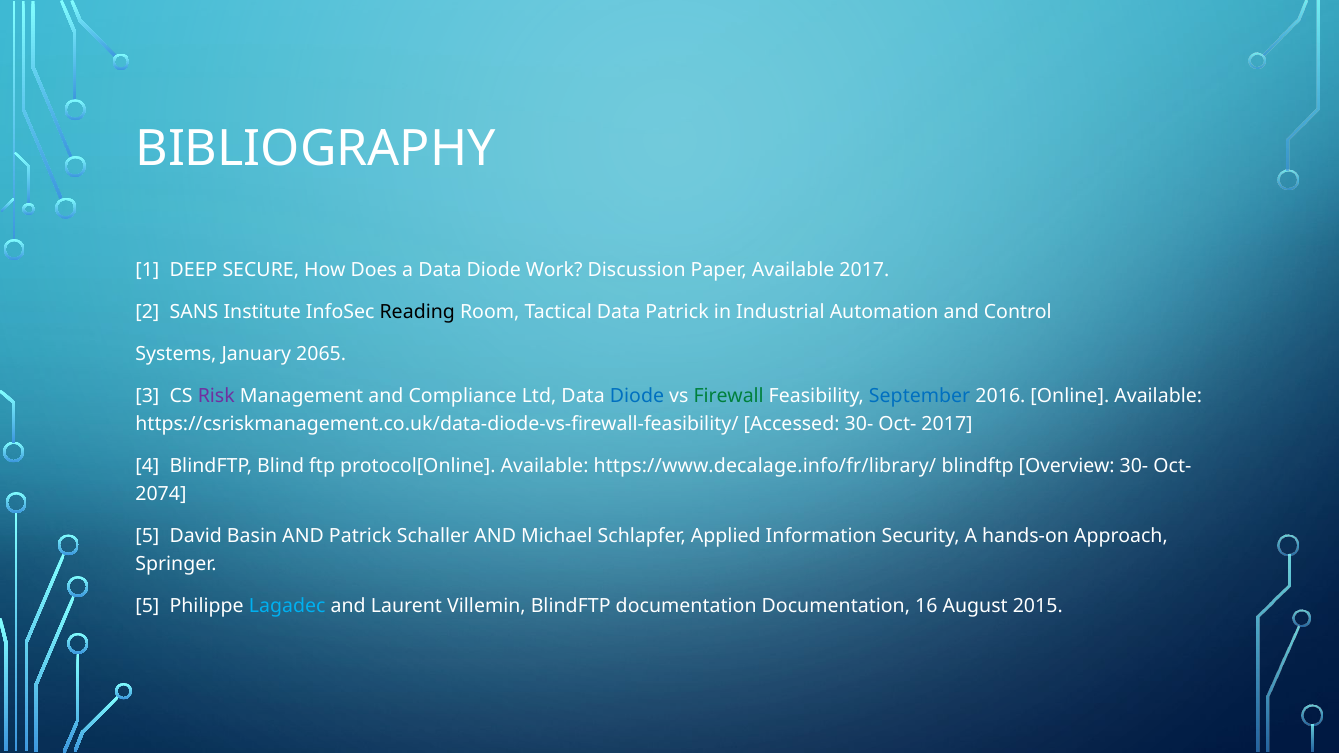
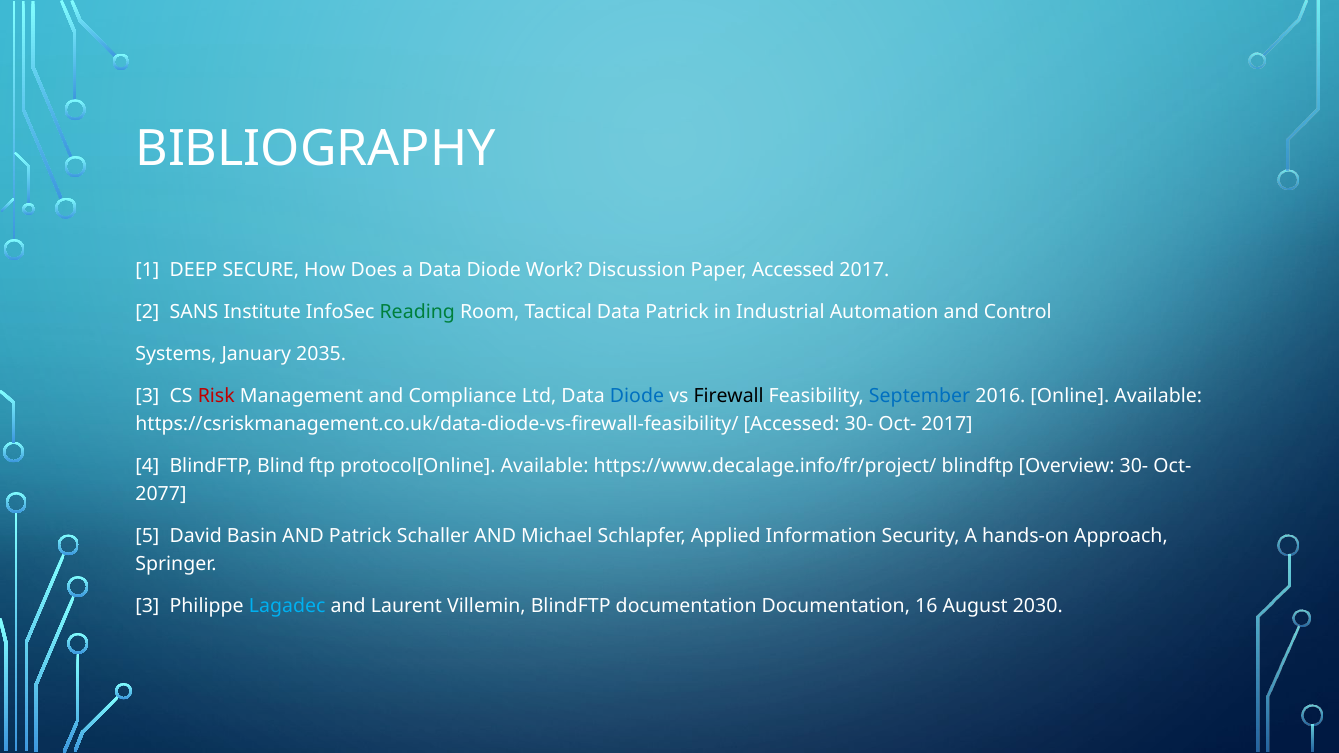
Paper Available: Available -> Accessed
Reading colour: black -> green
2065: 2065 -> 2035
Risk colour: purple -> red
Firewall colour: green -> black
https://www.decalage.info/fr/library/: https://www.decalage.info/fr/library/ -> https://www.decalage.info/fr/project/
2074: 2074 -> 2077
5 at (147, 607): 5 -> 3
2015: 2015 -> 2030
